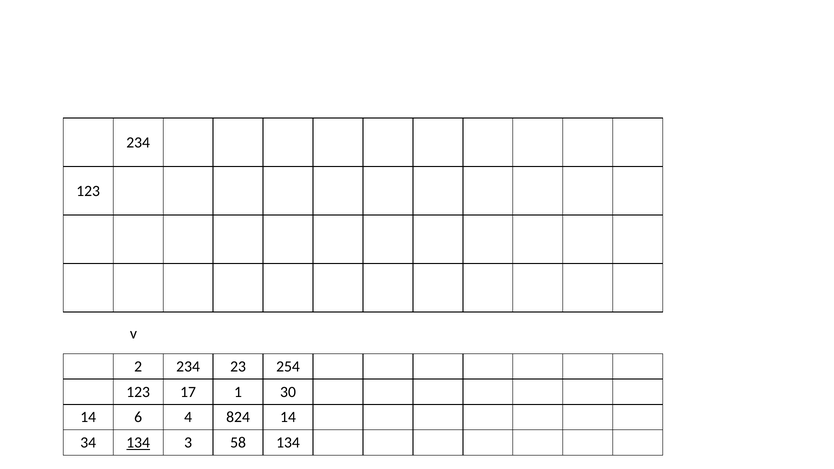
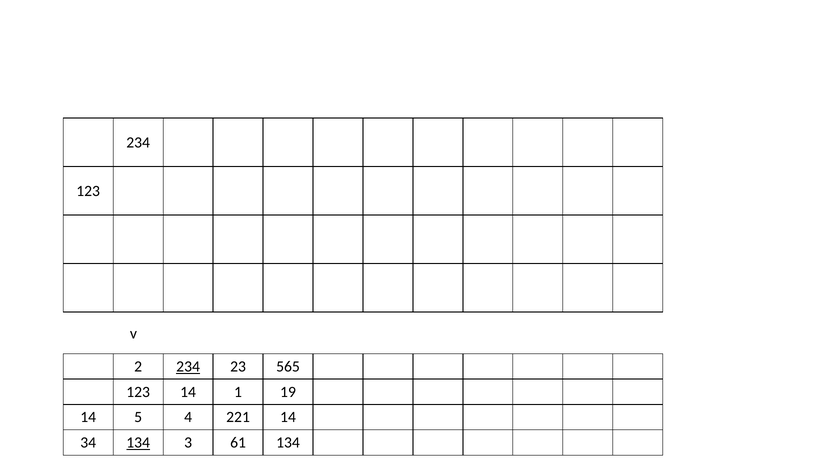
234 at (188, 367) underline: none -> present
254: 254 -> 565
123 17: 17 -> 14
30: 30 -> 19
6: 6 -> 5
824: 824 -> 221
58: 58 -> 61
